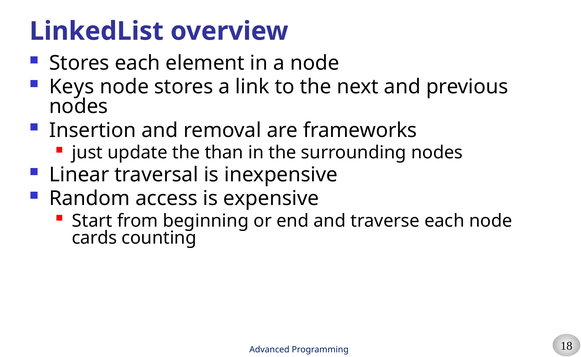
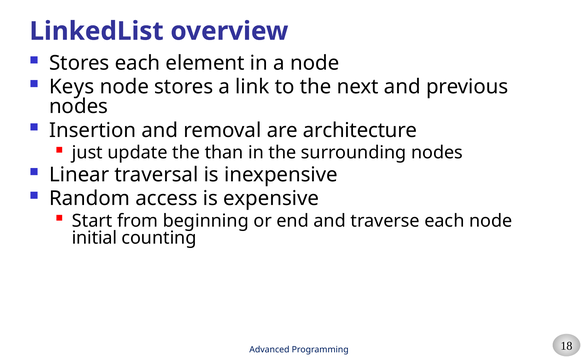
frameworks: frameworks -> architecture
cards: cards -> initial
